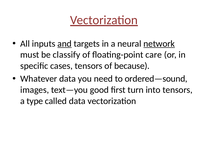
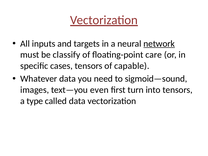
and underline: present -> none
because: because -> capable
ordered—sound: ordered—sound -> sigmoid—sound
good: good -> even
